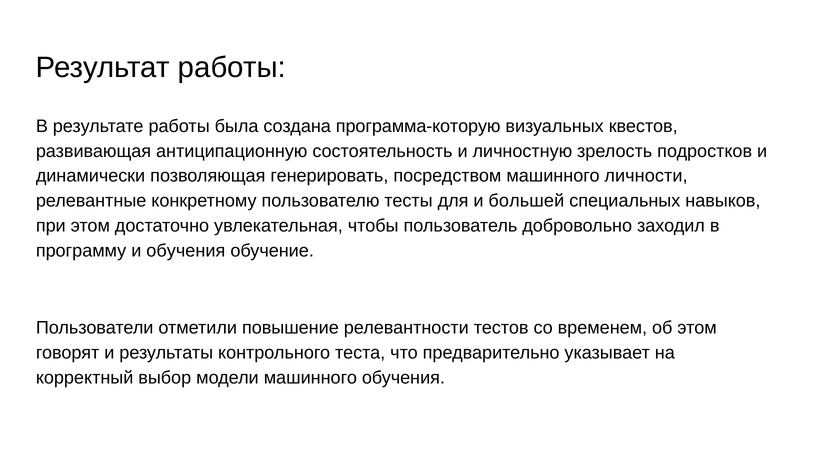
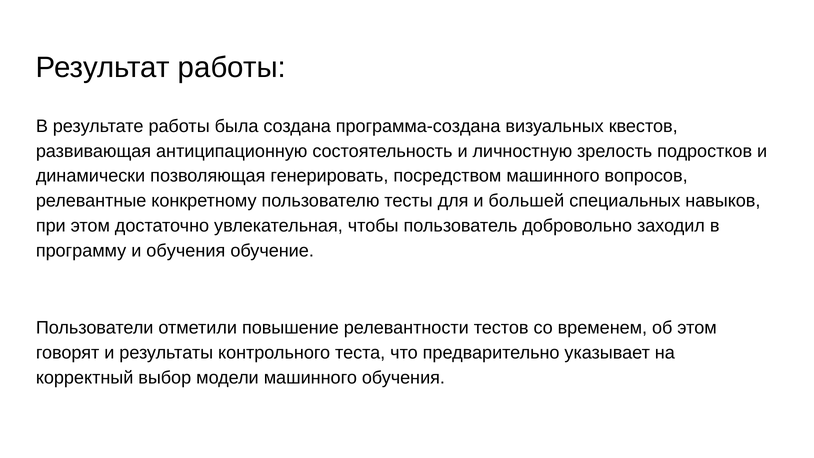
программа-которую: программа-которую -> программа-создана
личности: личности -> вопросов
